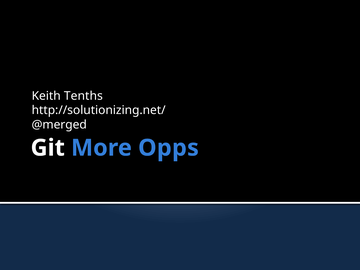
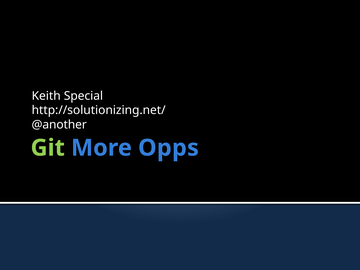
Tenths: Tenths -> Special
@merged: @merged -> @another
Git colour: white -> light green
